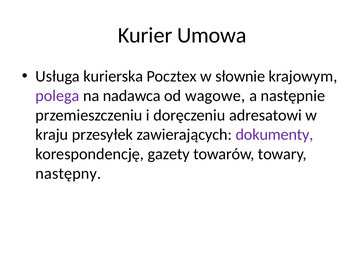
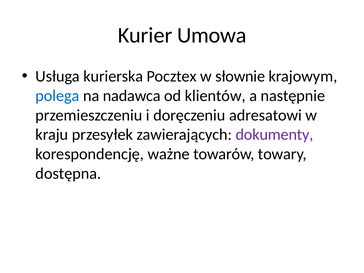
polega colour: purple -> blue
wagowe: wagowe -> klientów
gazety: gazety -> ważne
następny: następny -> dostępna
